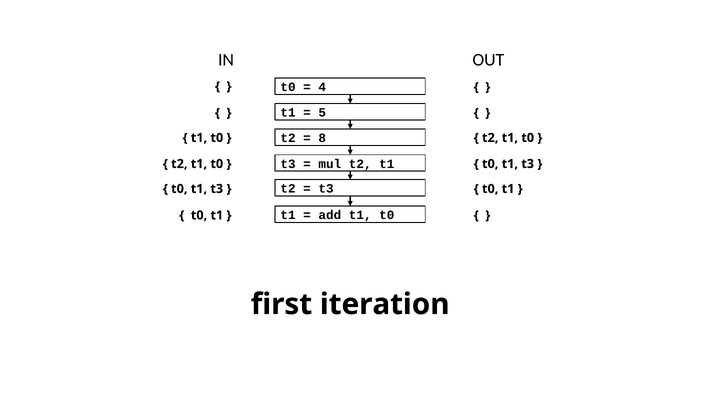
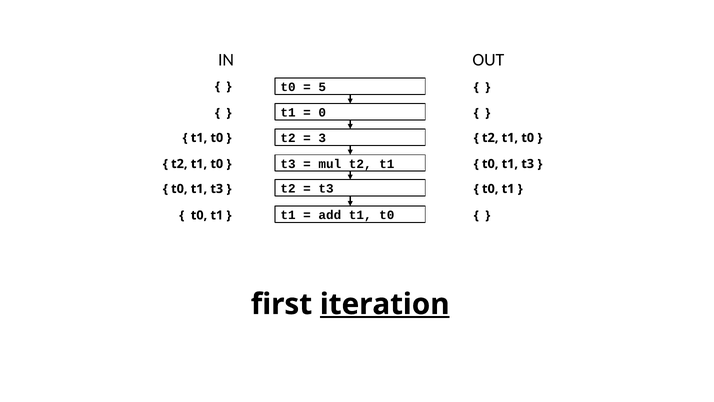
4: 4 -> 5
5: 5 -> 0
8: 8 -> 3
iteration underline: none -> present
